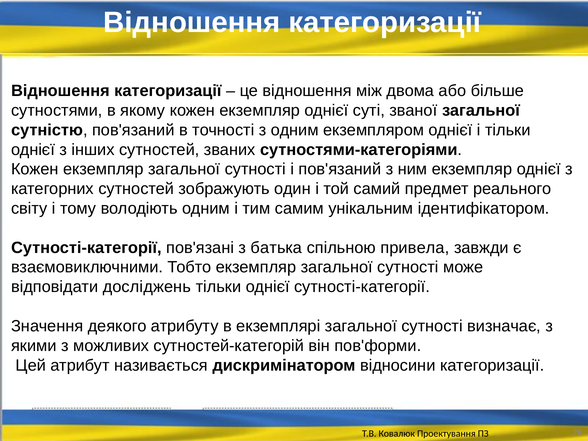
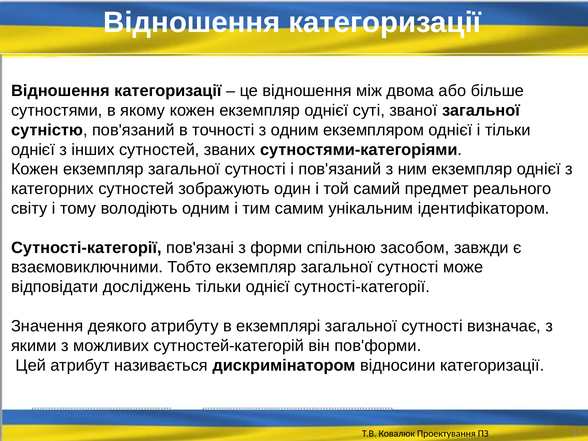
батька: батька -> форми
привела: привела -> засобом
28: 28 -> 11
